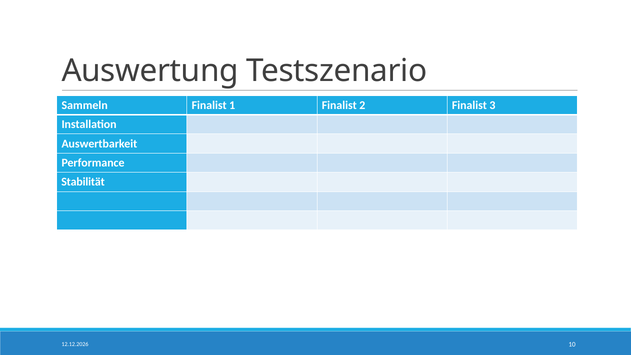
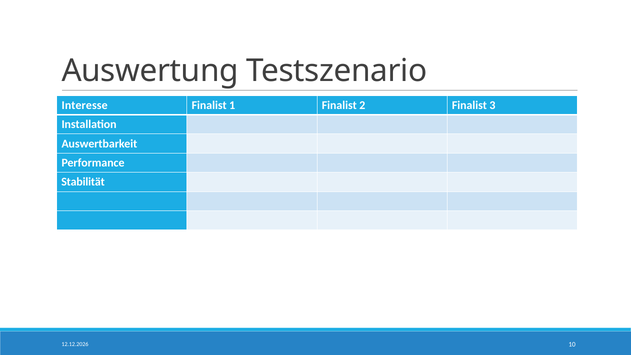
Sammeln: Sammeln -> Interesse
